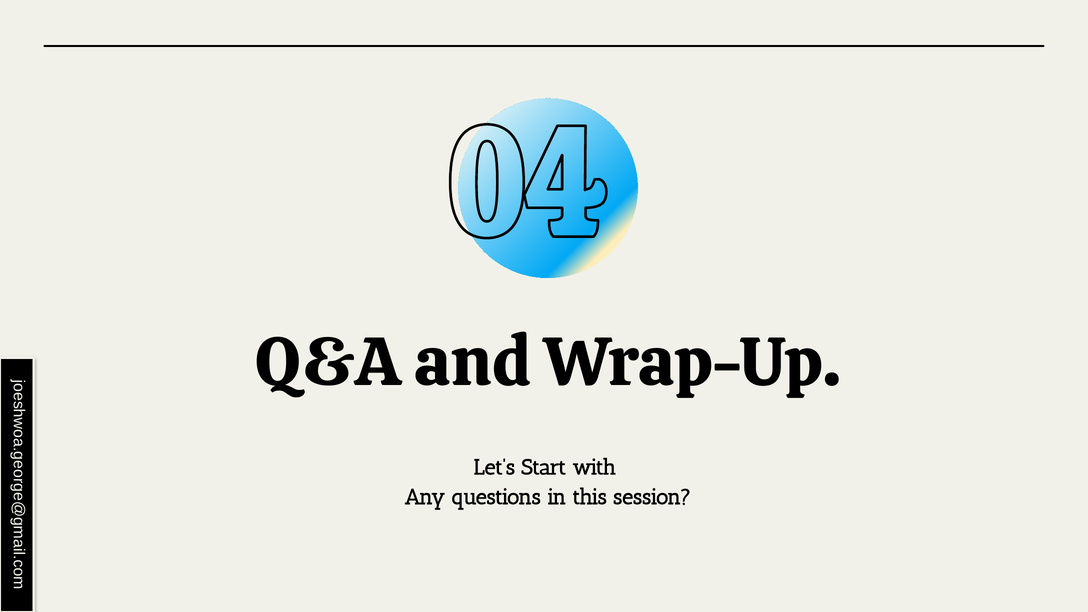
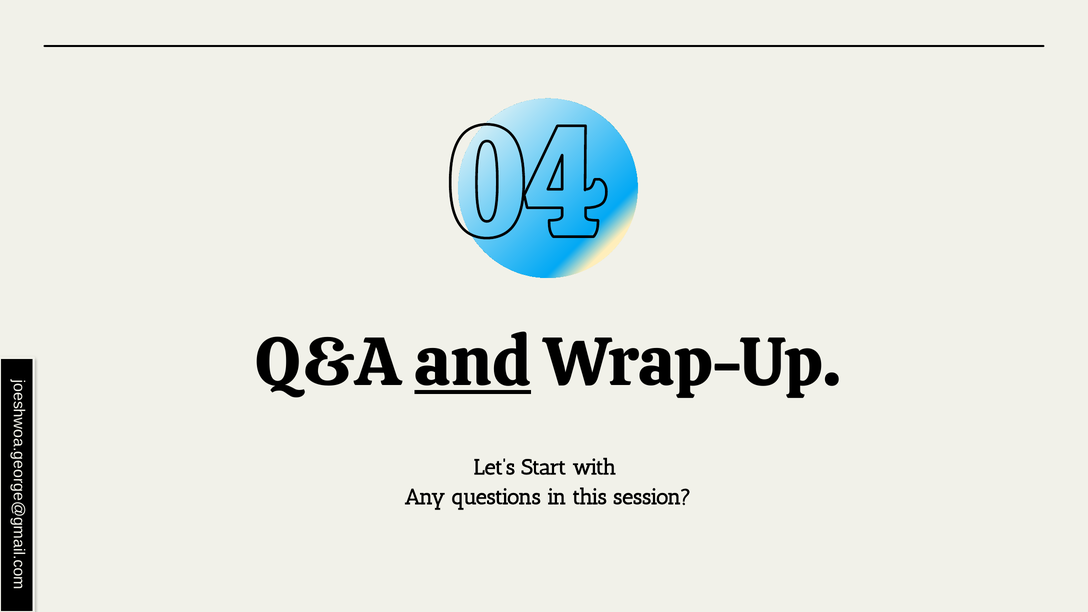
and underline: none -> present
